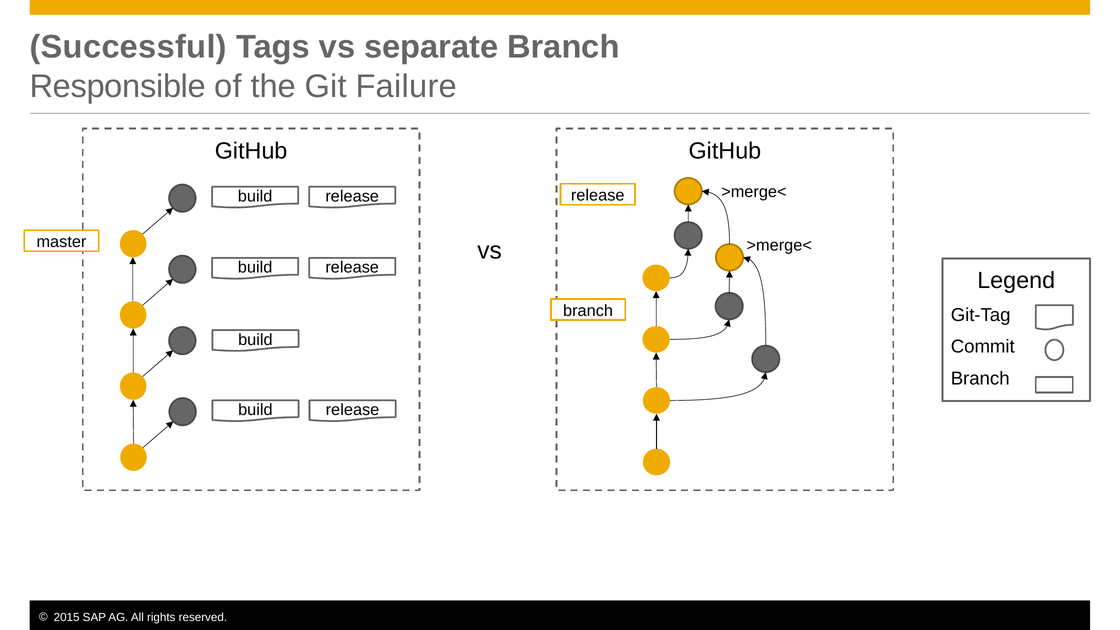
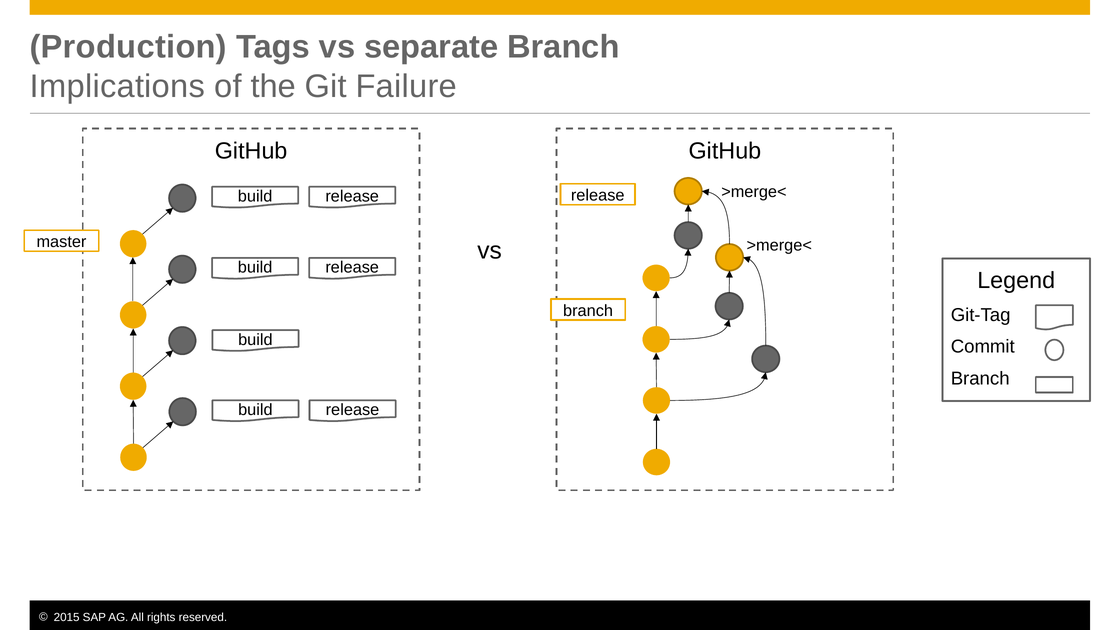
Successful: Successful -> Production
Responsible: Responsible -> Implications
